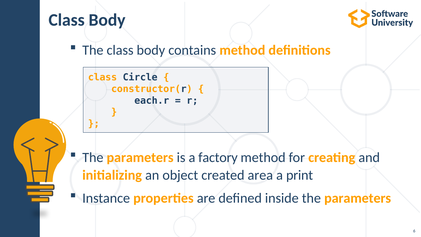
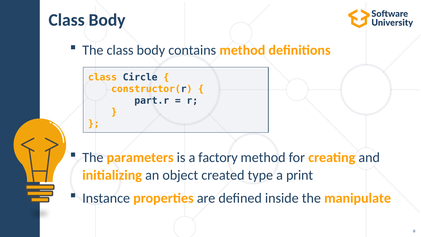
each.r: each.r -> part.r
area: area -> type
inside the parameters: parameters -> manipulate
